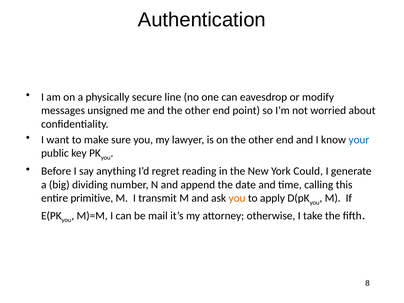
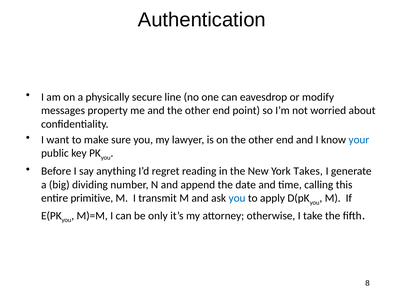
unsigned: unsigned -> property
Could: Could -> Takes
you at (237, 198) colour: orange -> blue
mail: mail -> only
